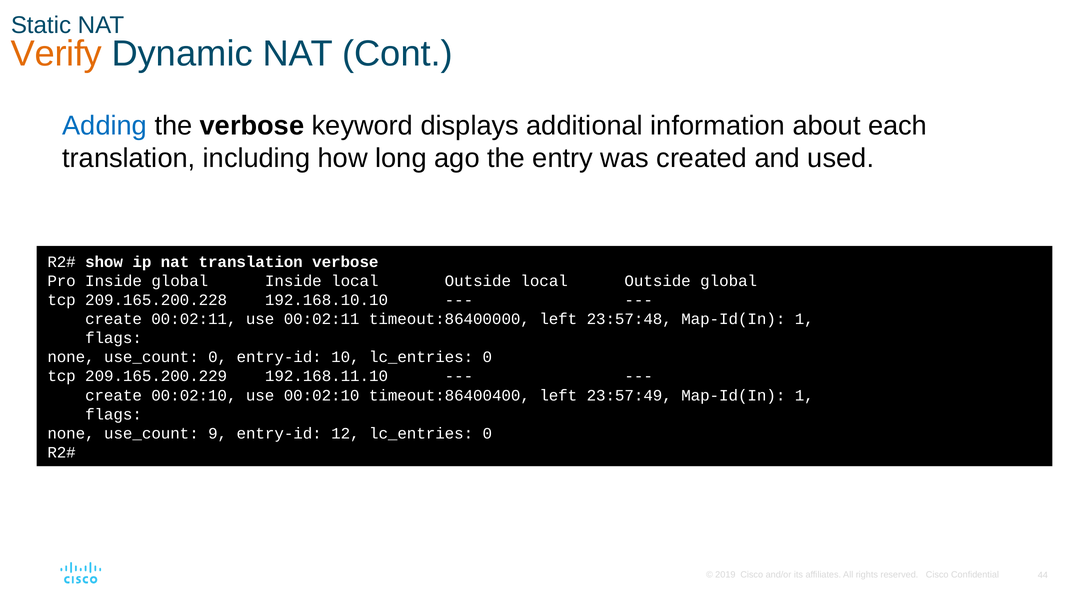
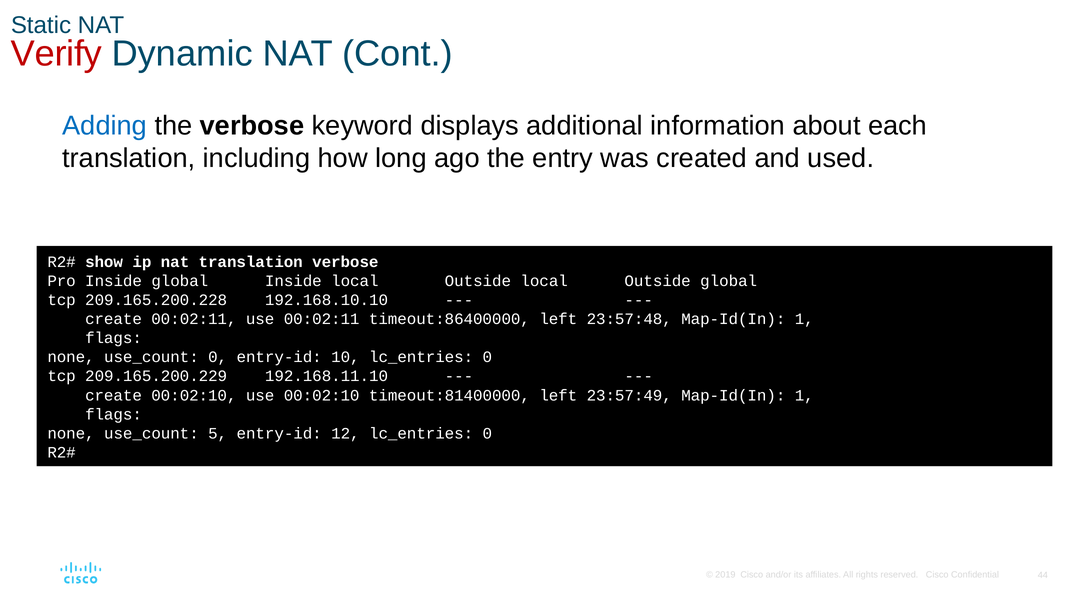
Verify colour: orange -> red
timeout:86400400: timeout:86400400 -> timeout:81400000
9: 9 -> 5
